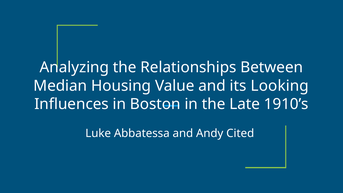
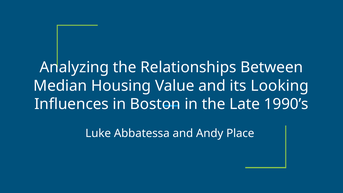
1910’s: 1910’s -> 1990’s
Cited: Cited -> Place
